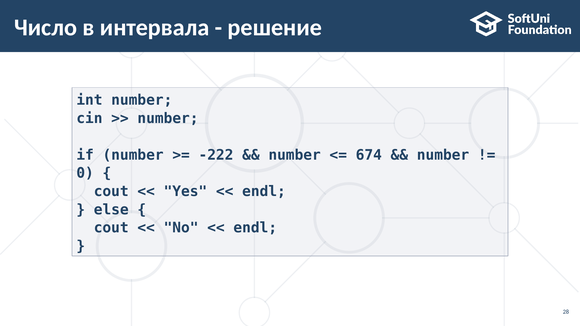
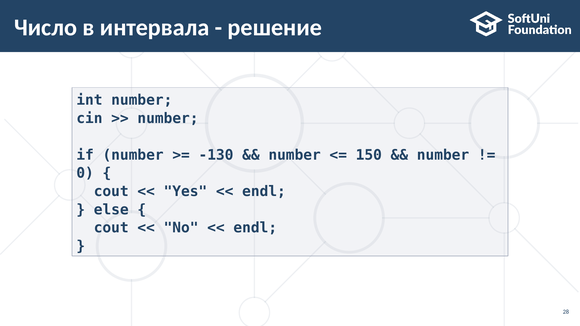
-222: -222 -> -130
674: 674 -> 150
